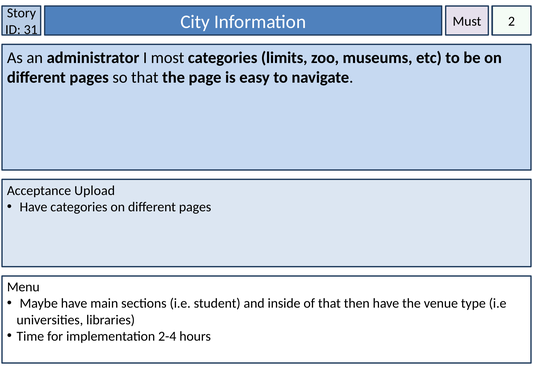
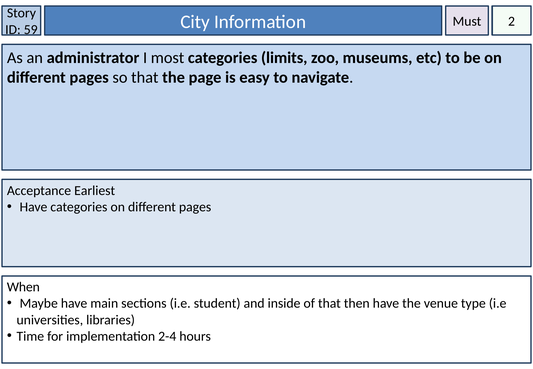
31: 31 -> 59
Upload: Upload -> Earliest
Menu: Menu -> When
